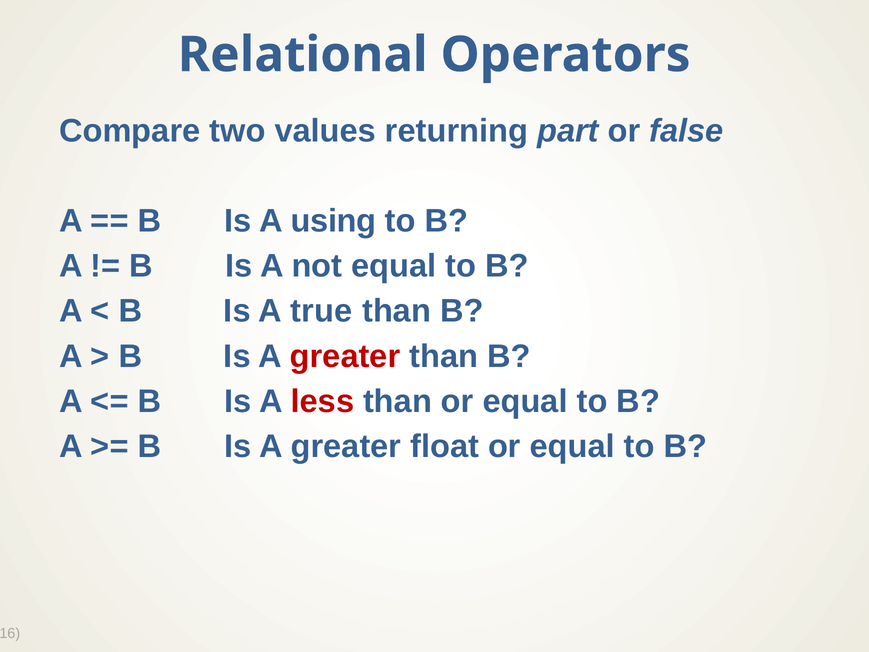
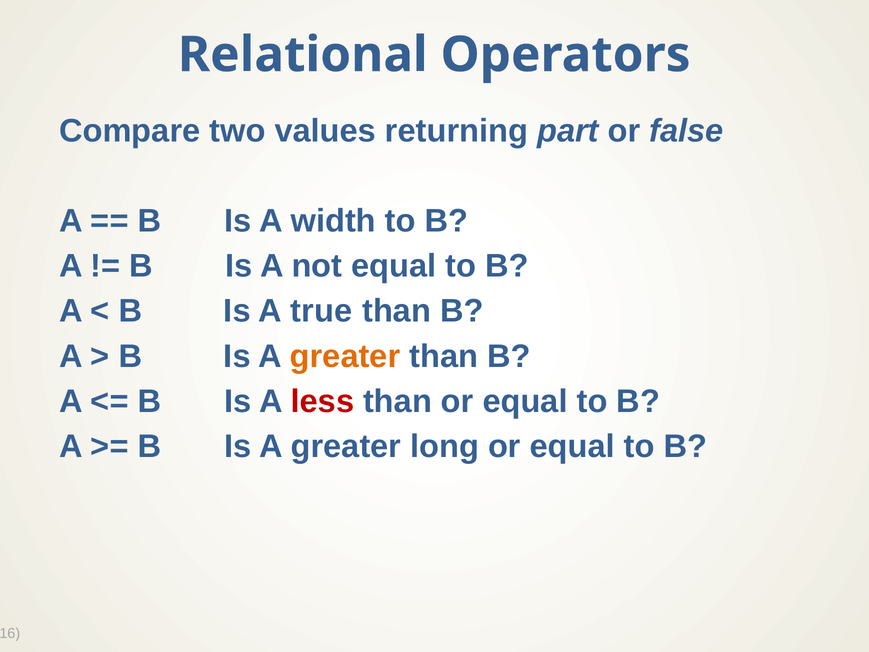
using: using -> width
greater at (345, 356) colour: red -> orange
float: float -> long
